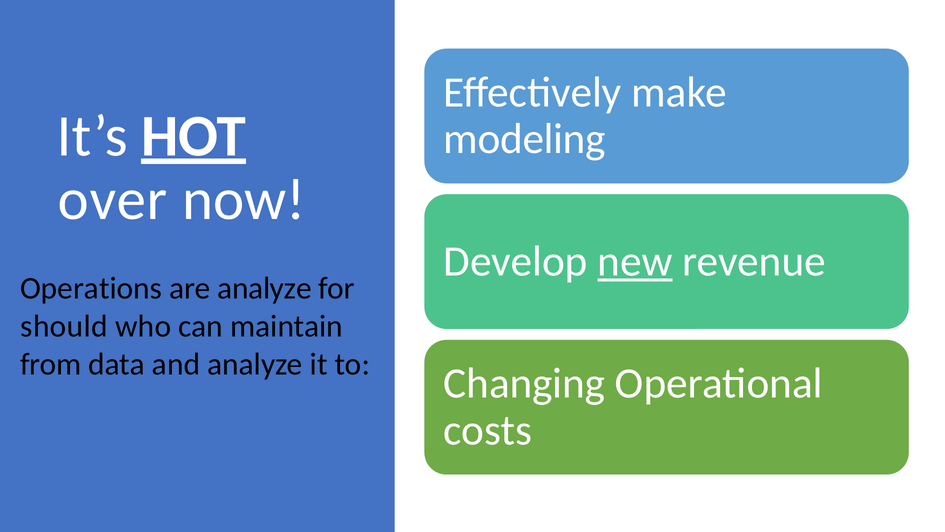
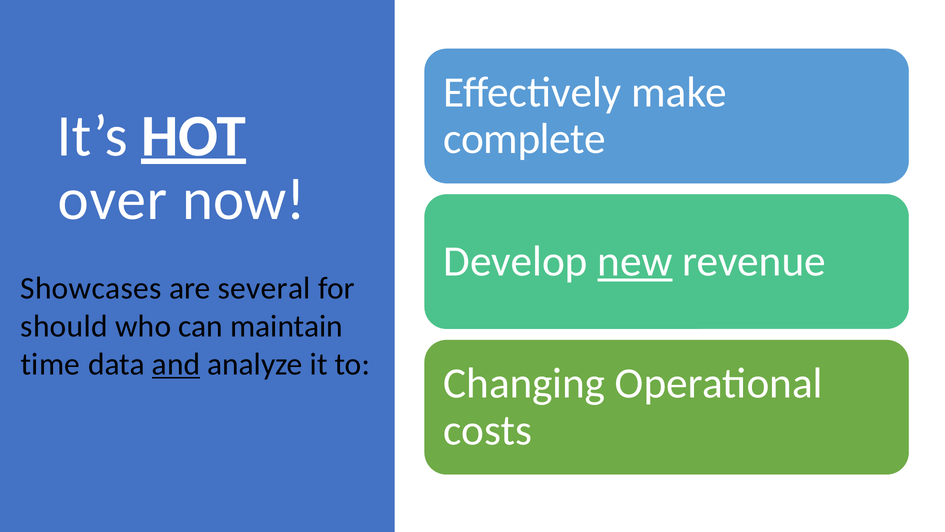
modeling: modeling -> complete
Operations: Operations -> Showcases
are analyze: analyze -> several
from: from -> time
and underline: none -> present
